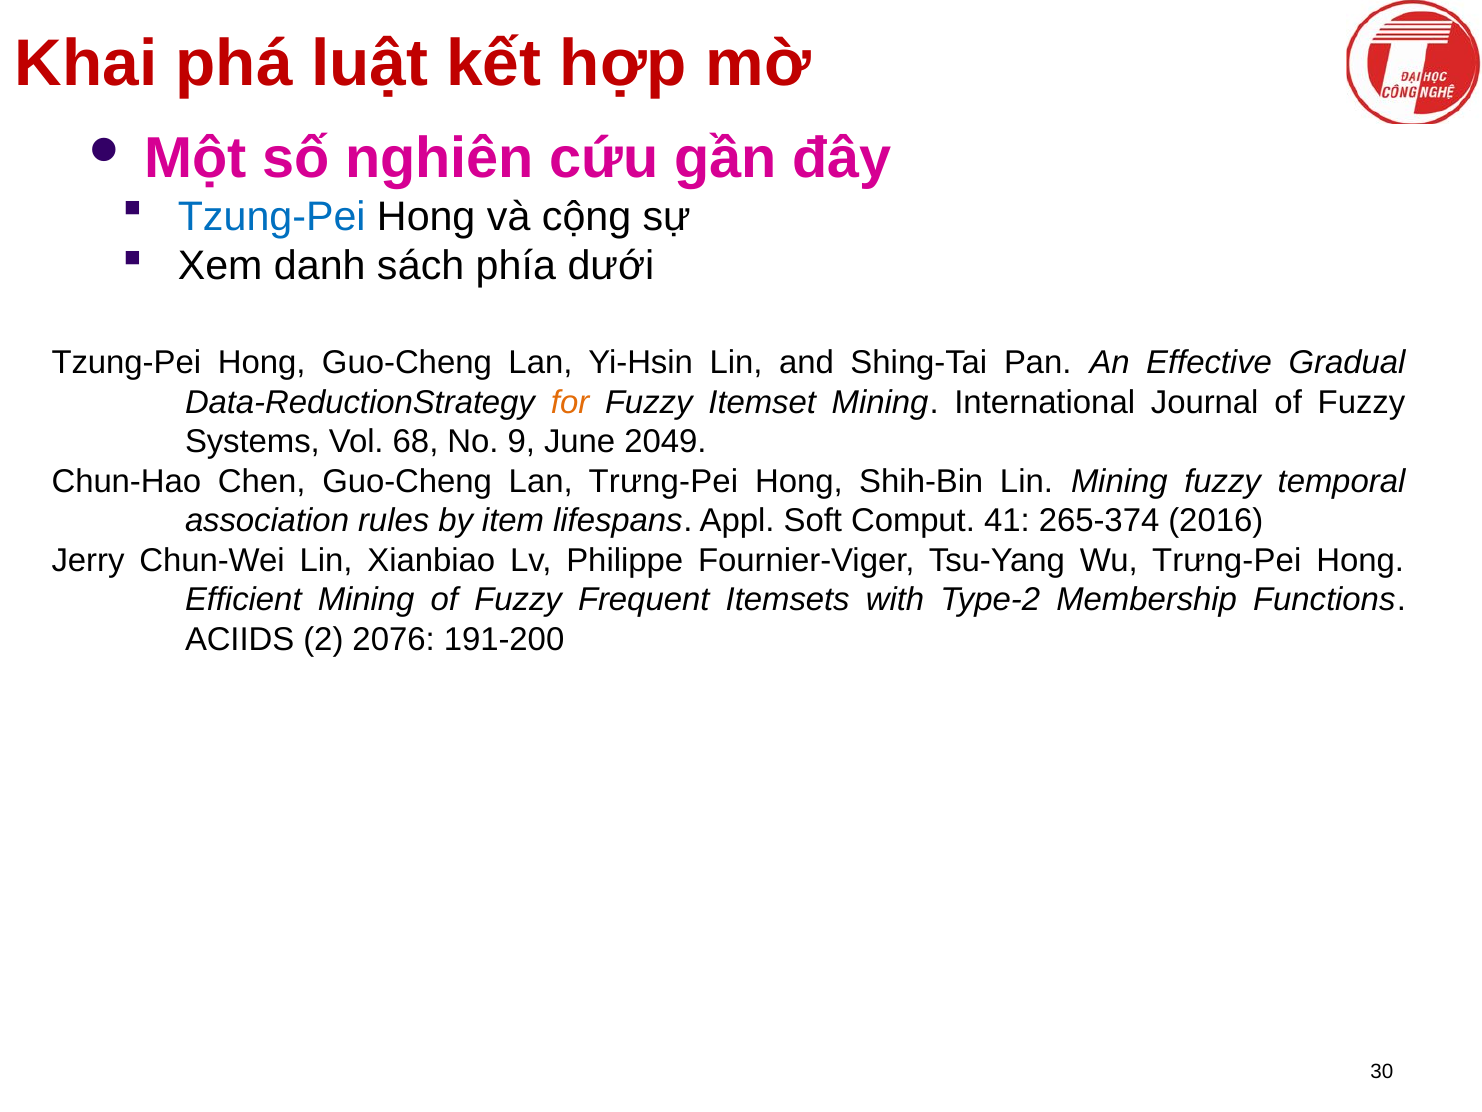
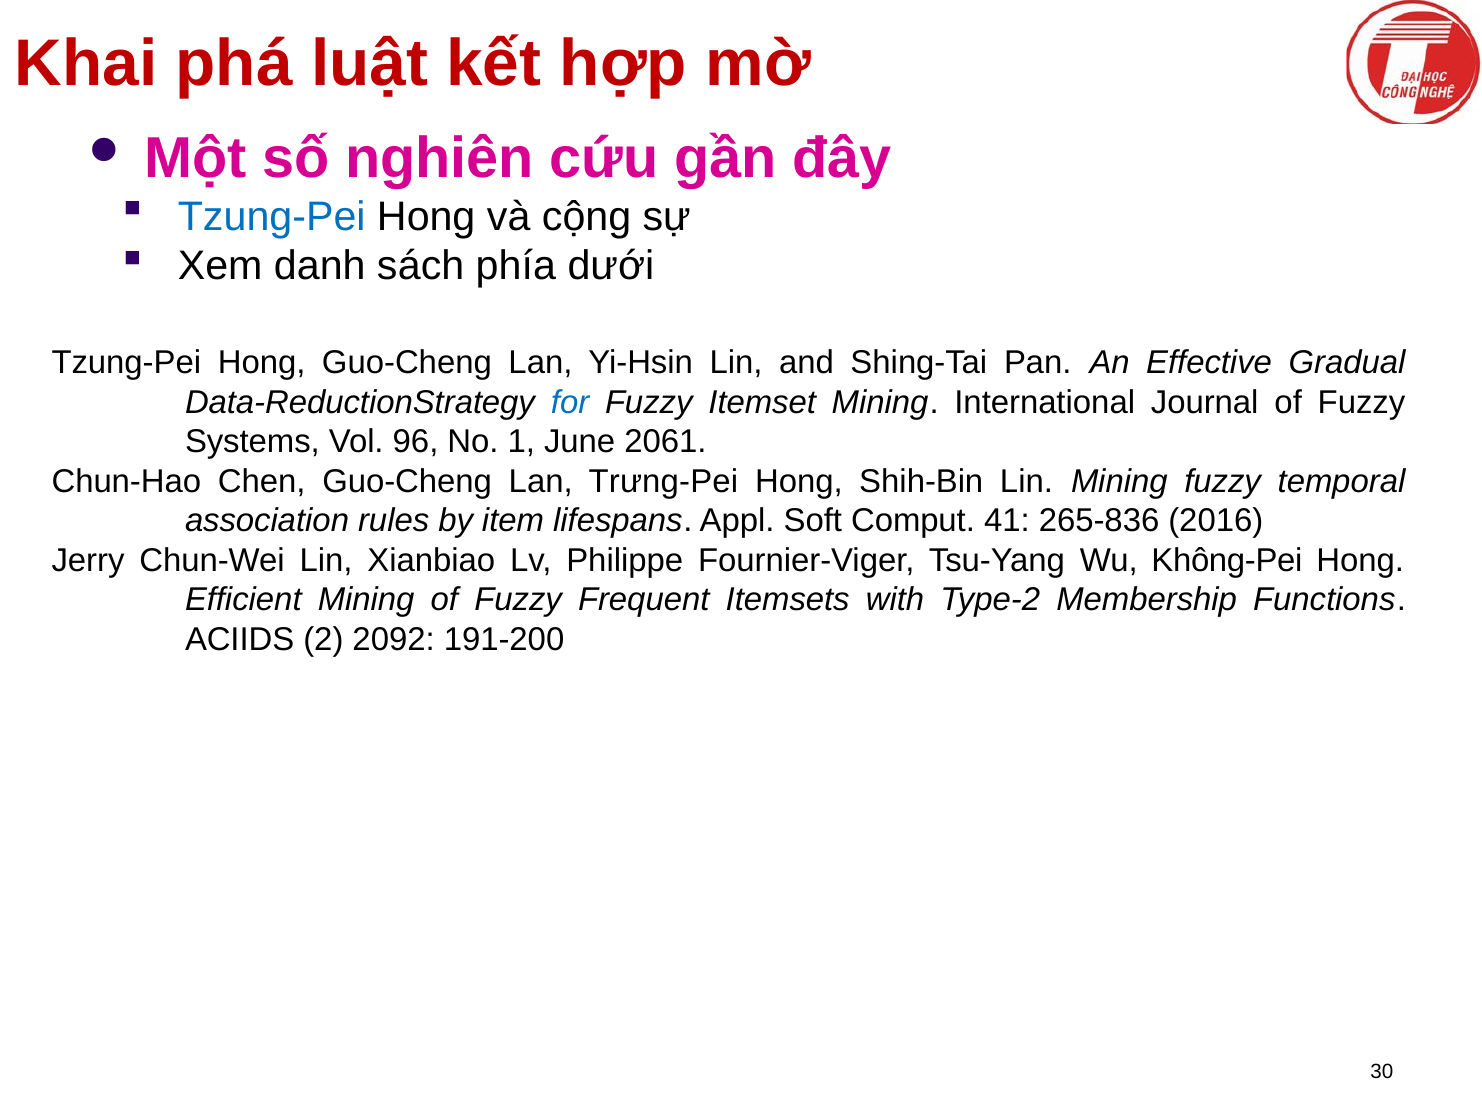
for colour: orange -> blue
68: 68 -> 96
9: 9 -> 1
2049: 2049 -> 2061
265-374: 265-374 -> 265-836
Wu Trưng-Pei: Trưng-Pei -> Không-Pei
2076: 2076 -> 2092
